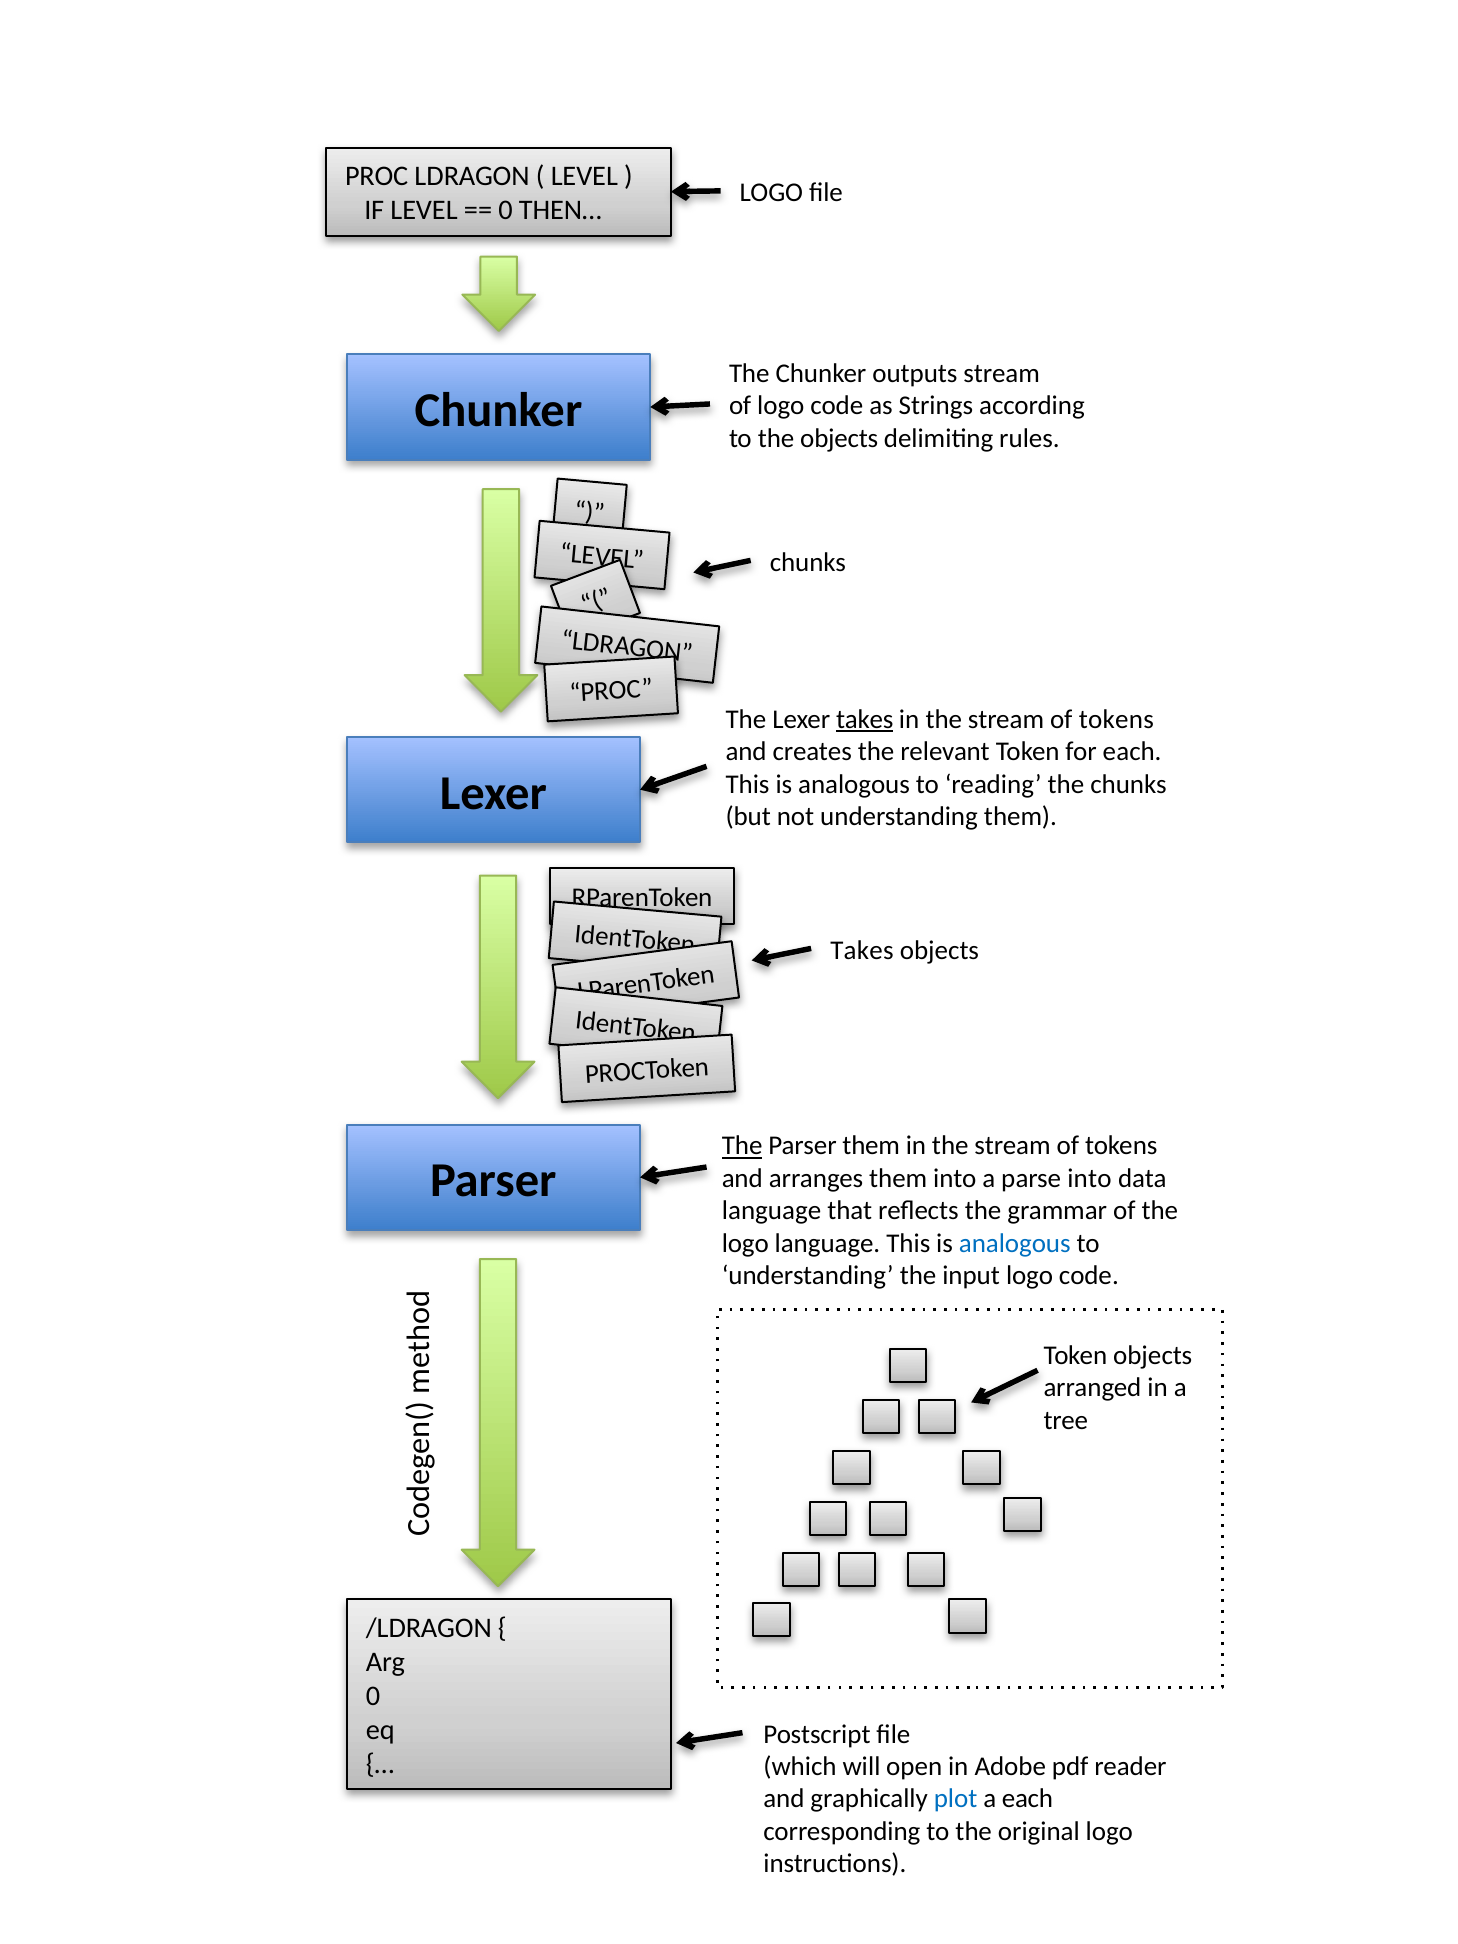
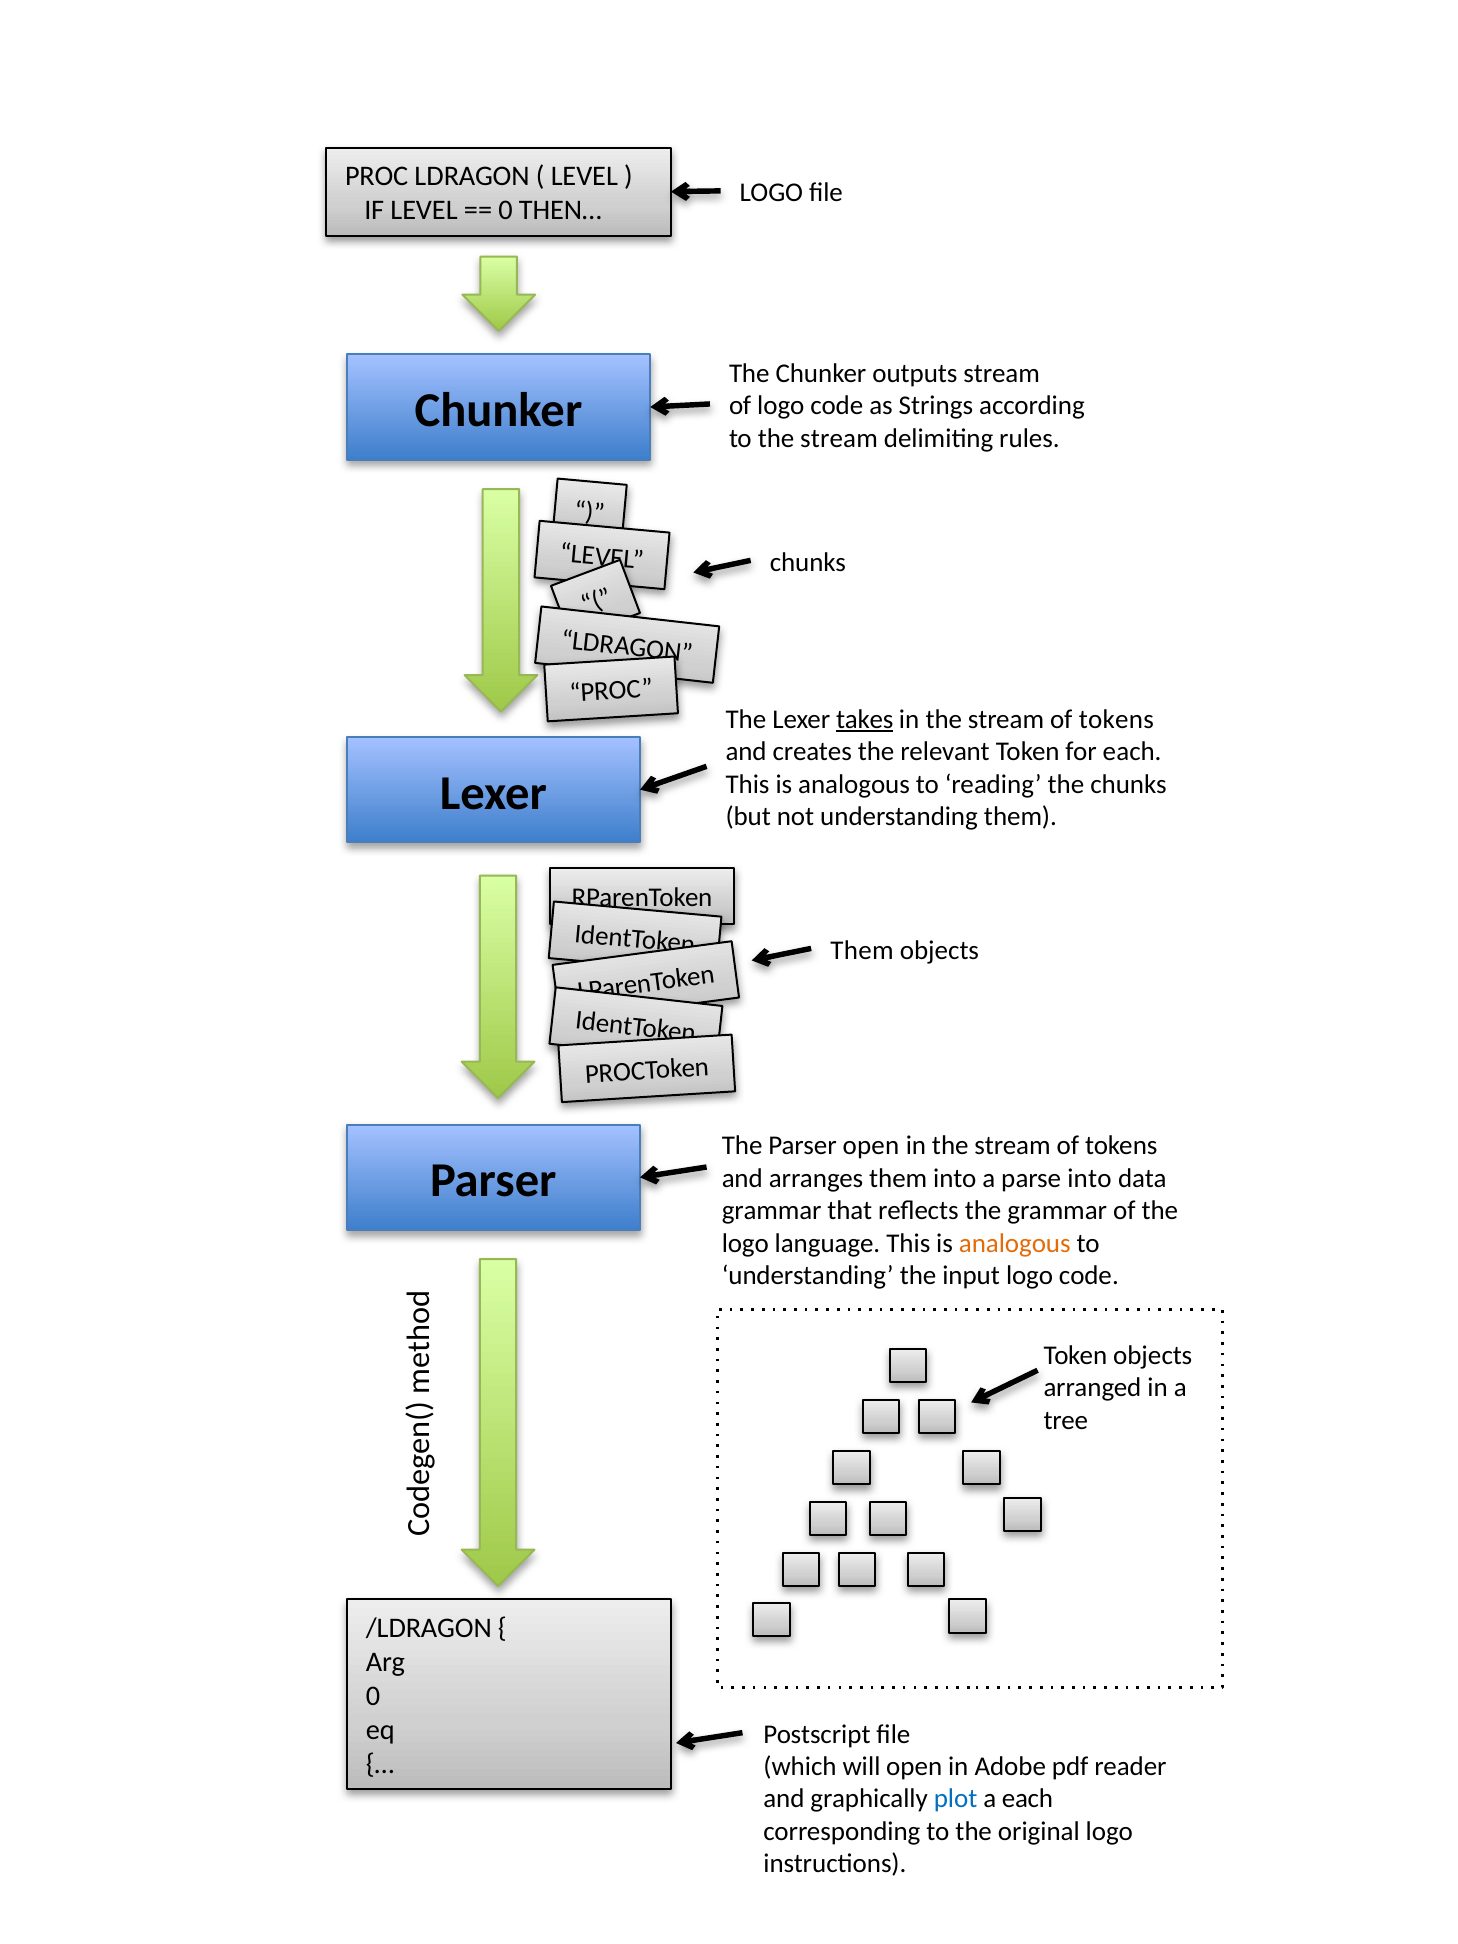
to the objects: objects -> stream
Takes at (862, 950): Takes -> Them
The at (742, 1146) underline: present -> none
Parser them: them -> open
language at (772, 1211): language -> grammar
analogous at (1015, 1243) colour: blue -> orange
